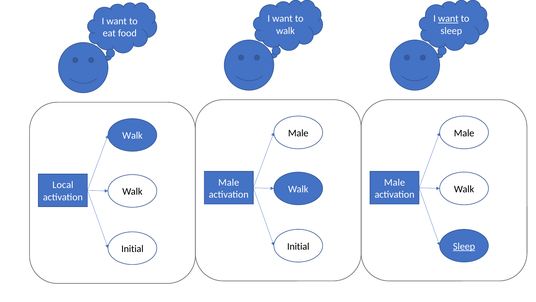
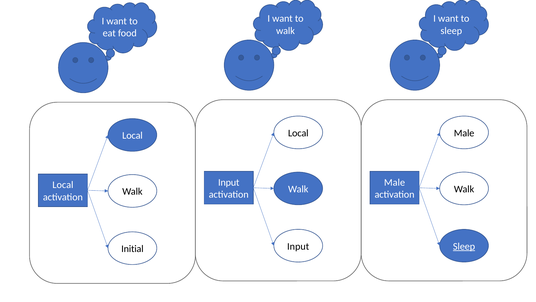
want at (448, 19) underline: present -> none
Male at (298, 133): Male -> Local
Walk at (132, 135): Walk -> Local
Male at (229, 182): Male -> Input
Initial at (298, 246): Initial -> Input
